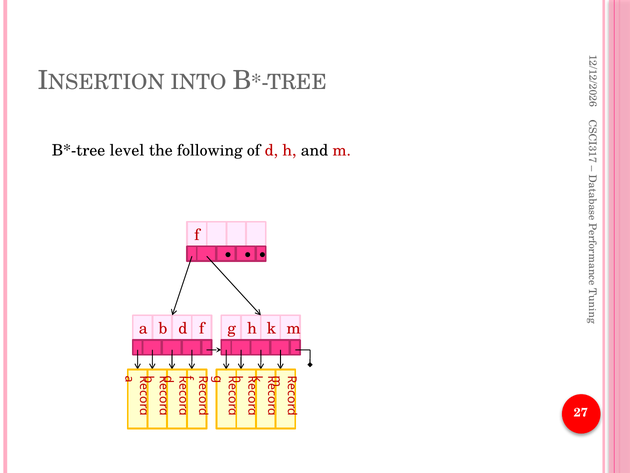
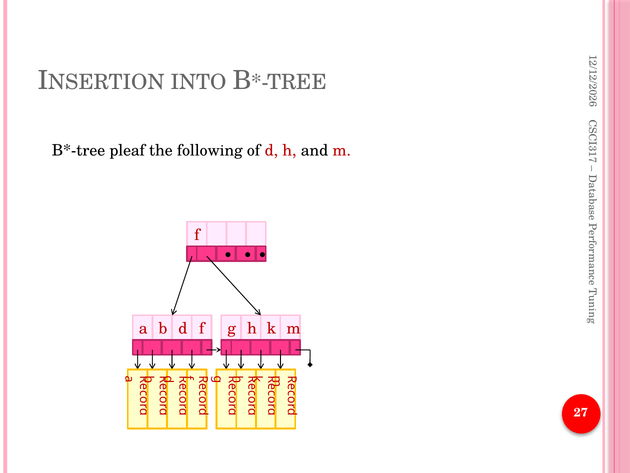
level: level -> pleaf
